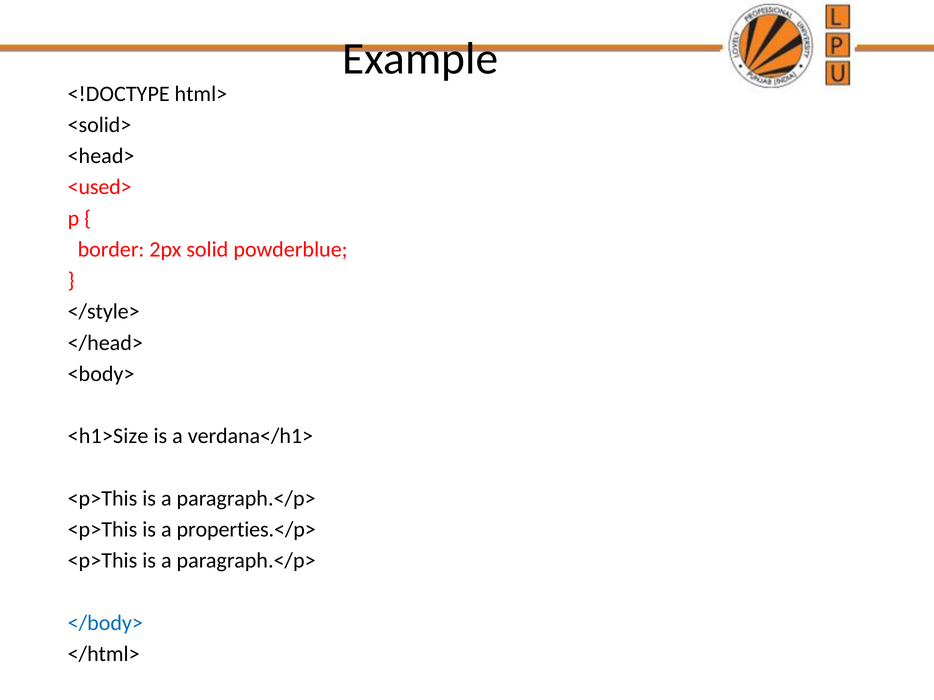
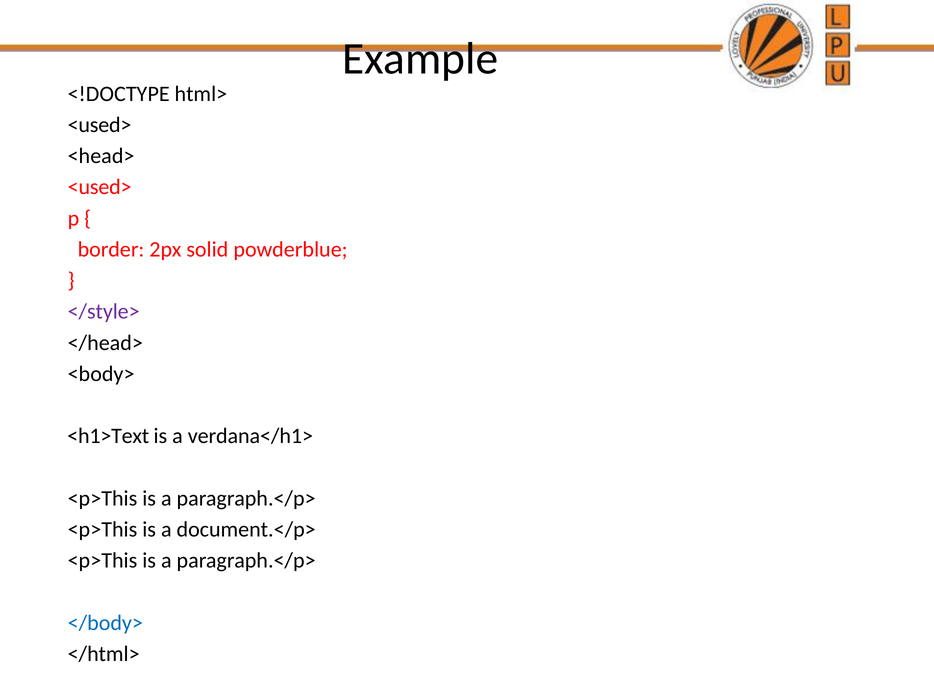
<solid> at (99, 125): <solid> -> <used>
</style> colour: black -> purple
<h1>Size: <h1>Size -> <h1>Text
properties.</p>: properties.</p> -> document.</p>
